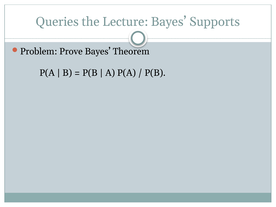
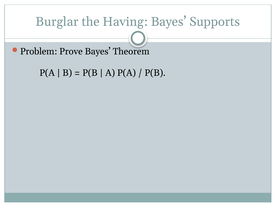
Queries: Queries -> Burglar
Lecture: Lecture -> Having
